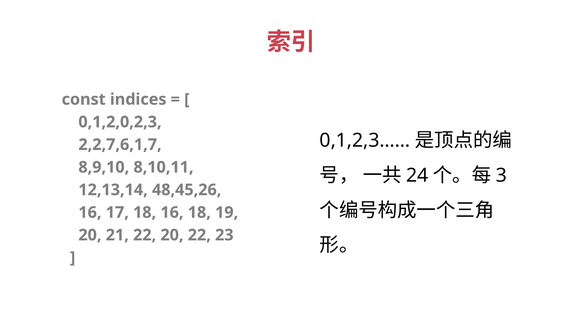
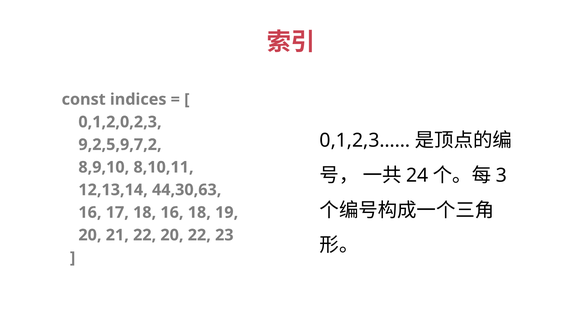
2,2,7,6,1,7: 2,2,7,6,1,7 -> 9,2,5,9,7,2
48,45,26: 48,45,26 -> 44,30,63
